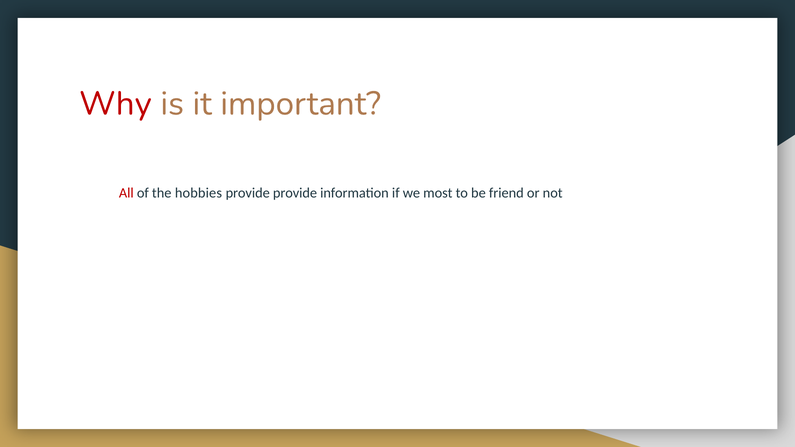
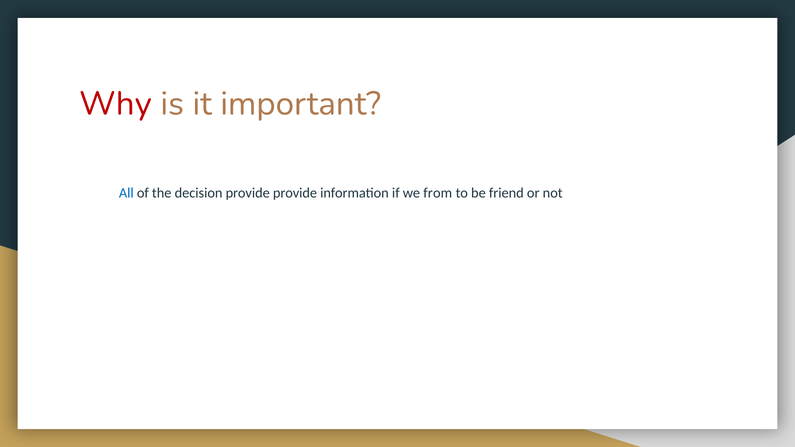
All colour: red -> blue
hobbies: hobbies -> decision
most: most -> from
